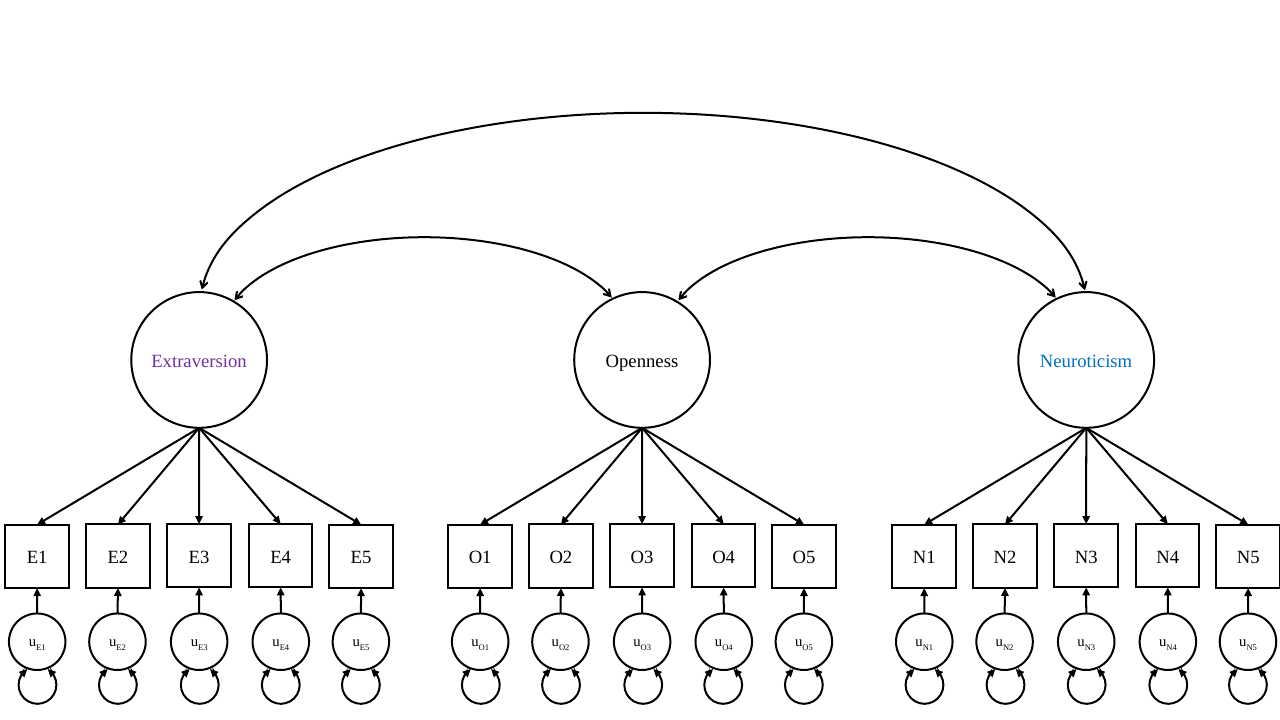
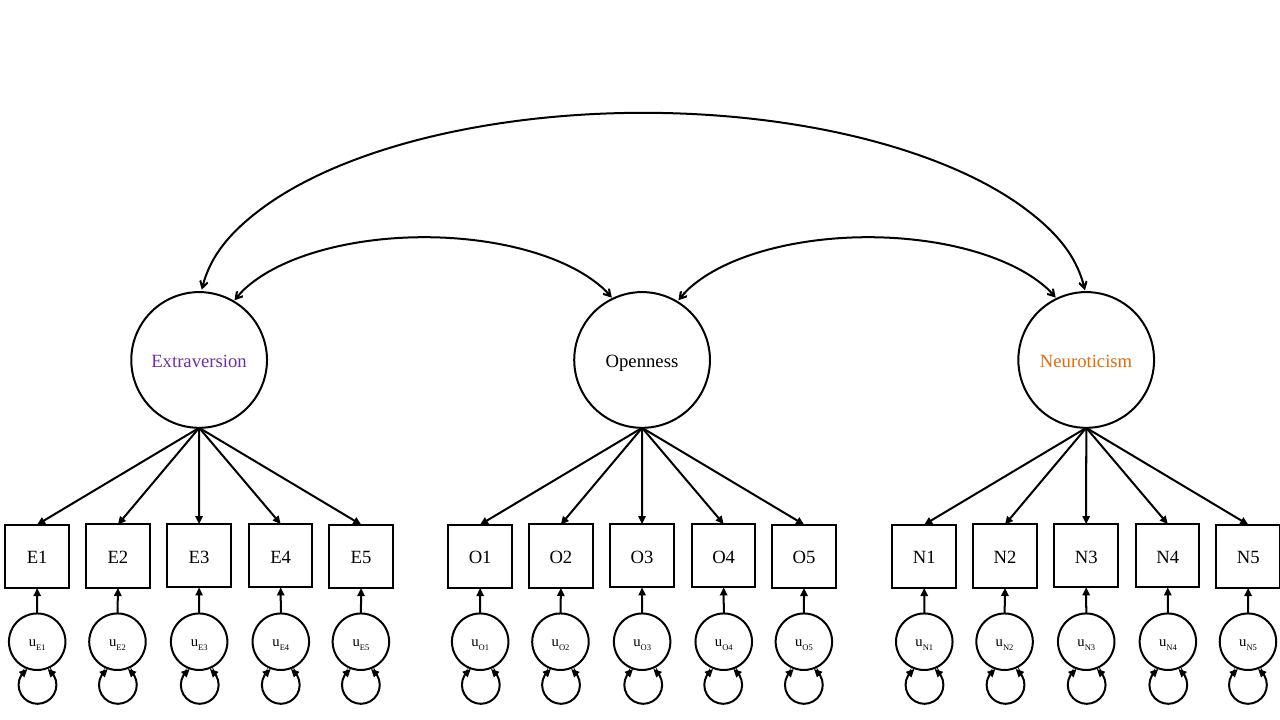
Neuroticism colour: blue -> orange
